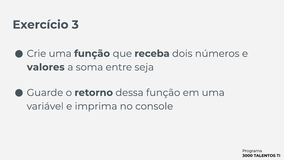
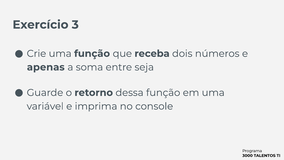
valores: valores -> apenas
